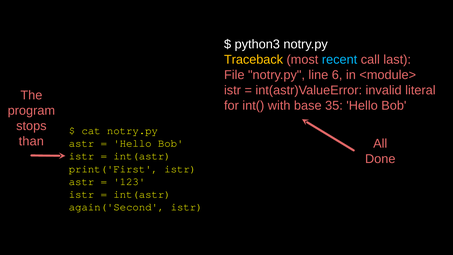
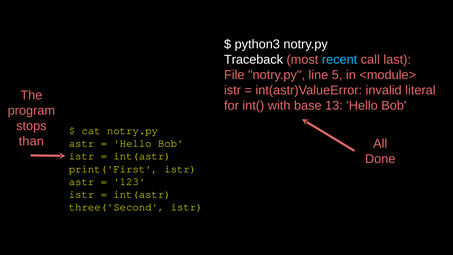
Traceback colour: yellow -> white
6: 6 -> 5
35: 35 -> 13
again('Second: again('Second -> three('Second
